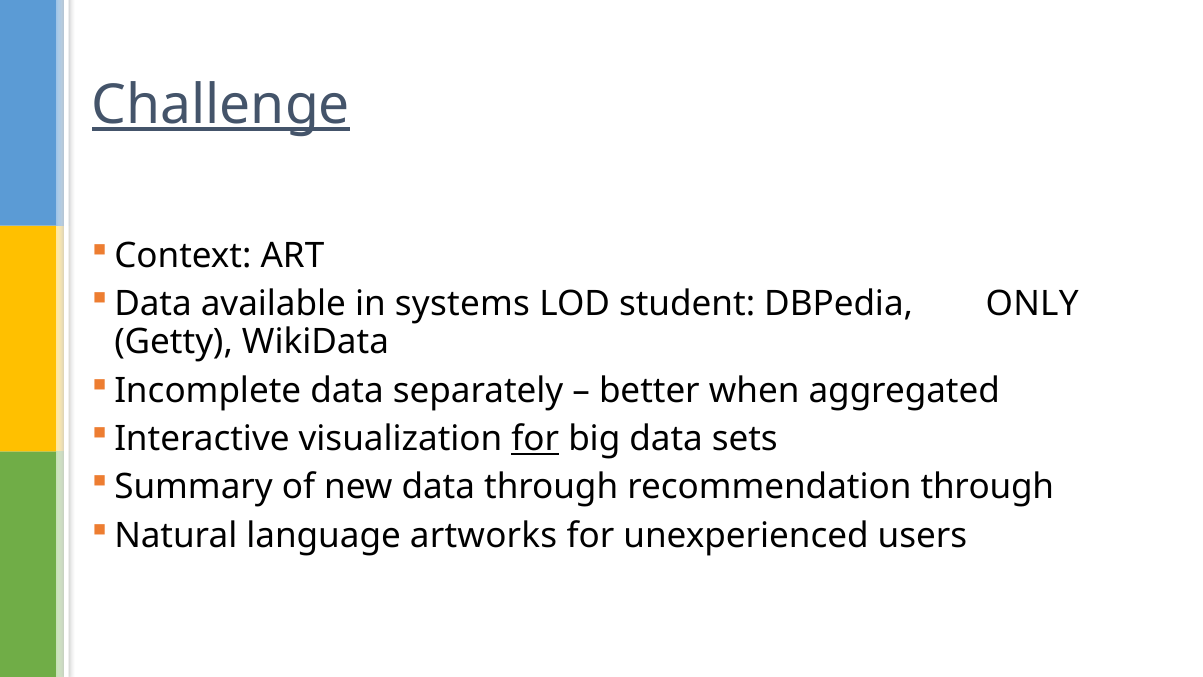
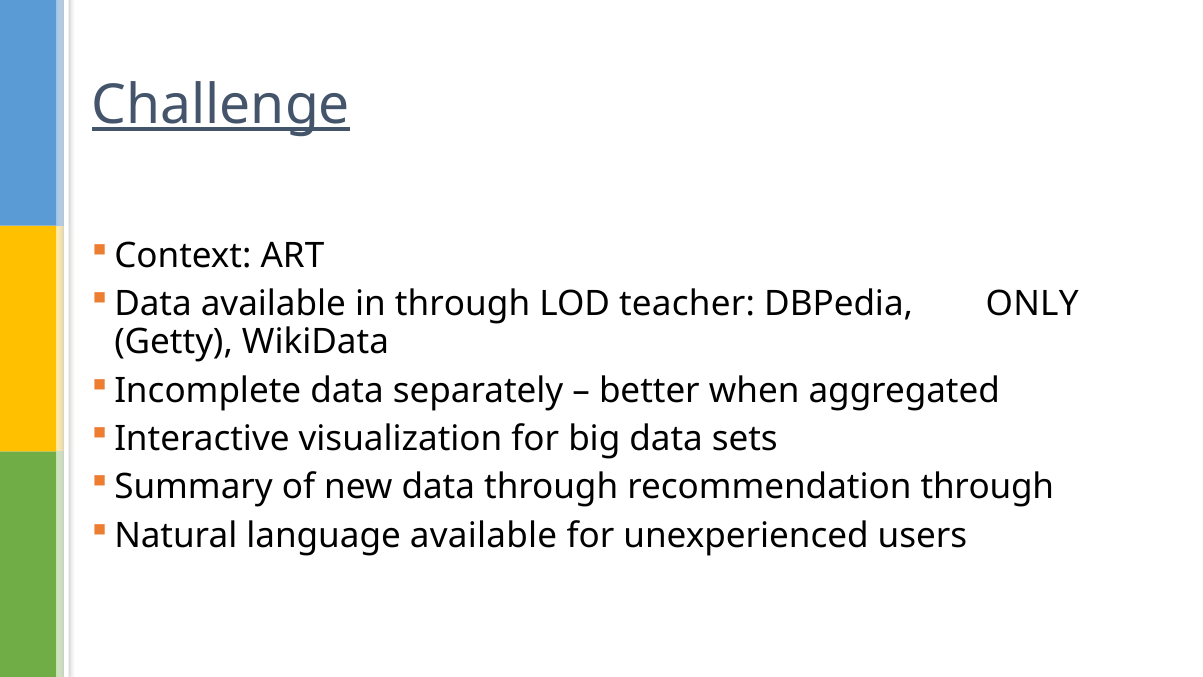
in systems: systems -> through
student: student -> teacher
for at (535, 439) underline: present -> none
language artworks: artworks -> available
